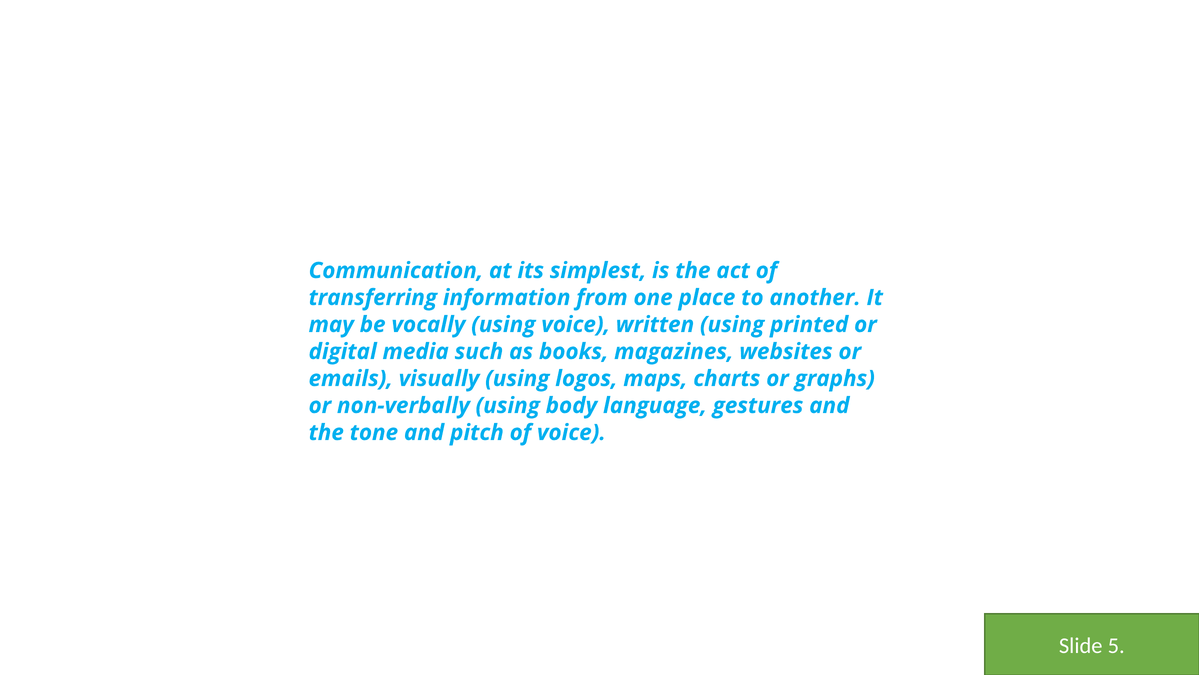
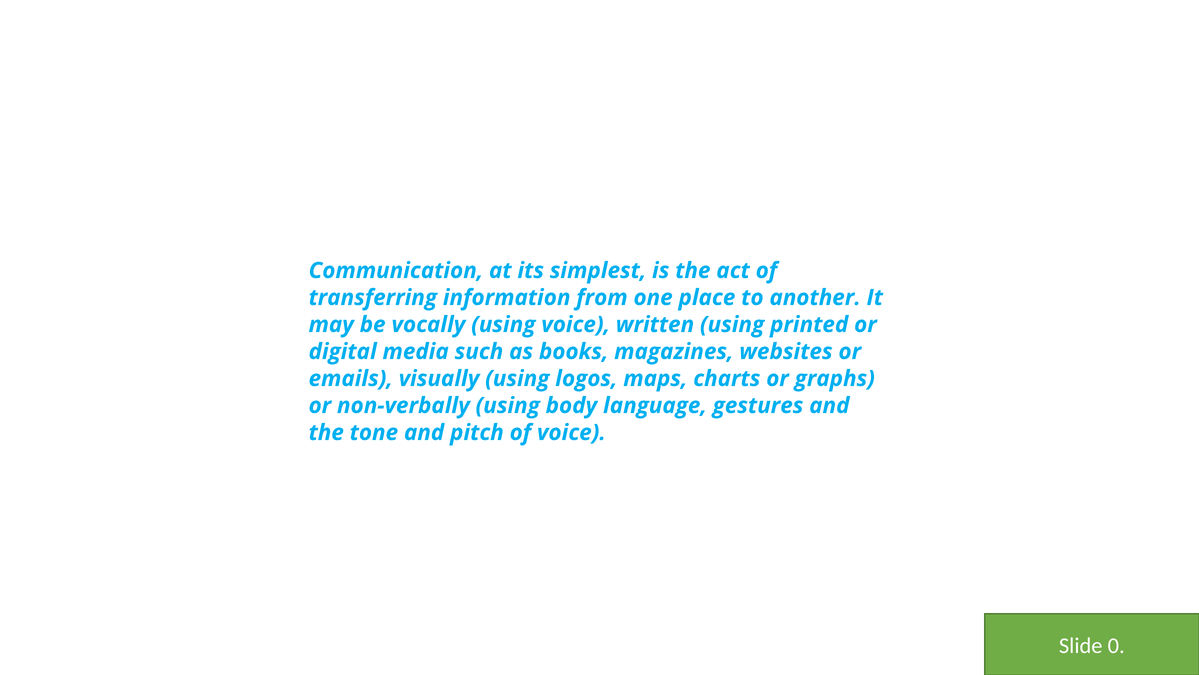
5: 5 -> 0
